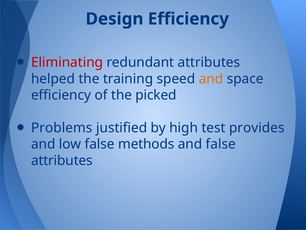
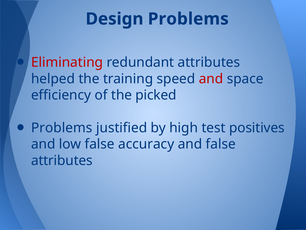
Design Efficiency: Efficiency -> Problems
and at (211, 79) colour: orange -> red
provides: provides -> positives
methods: methods -> accuracy
